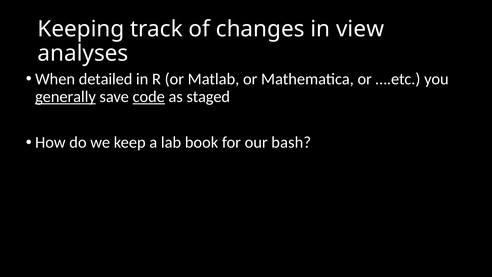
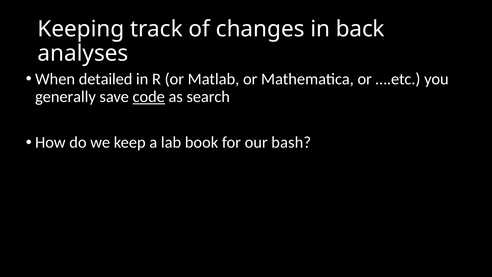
view: view -> back
generally underline: present -> none
staged: staged -> search
